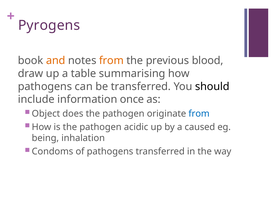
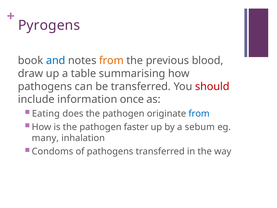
and colour: orange -> blue
should colour: black -> red
Object: Object -> Eating
acidic: acidic -> faster
caused: caused -> sebum
being: being -> many
